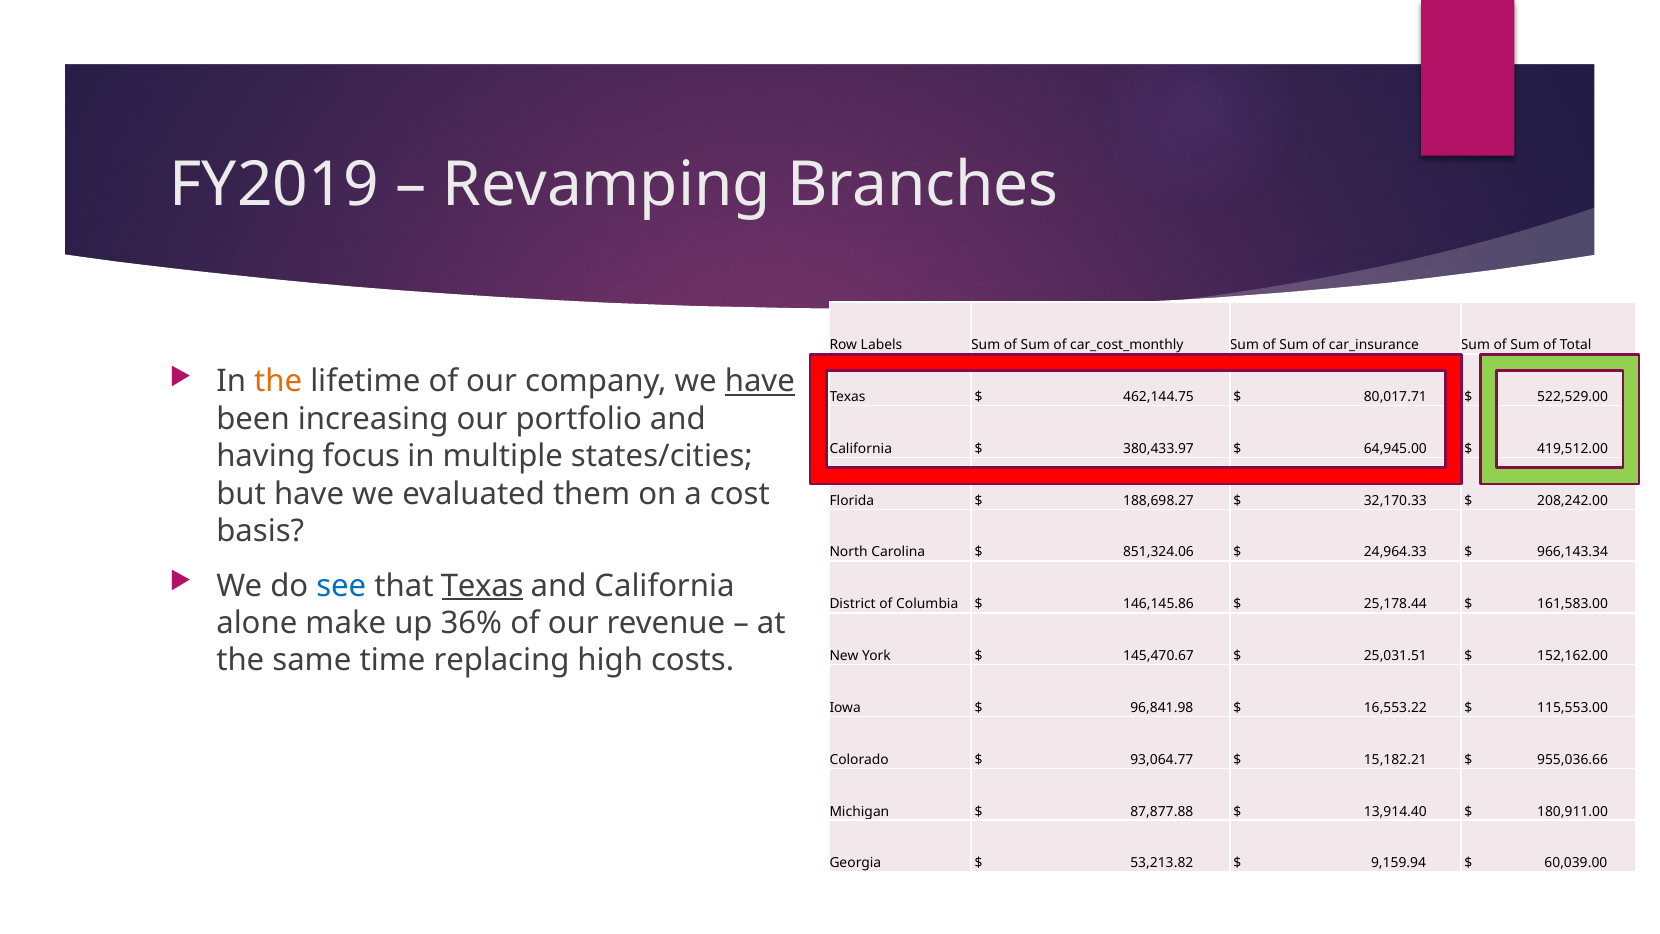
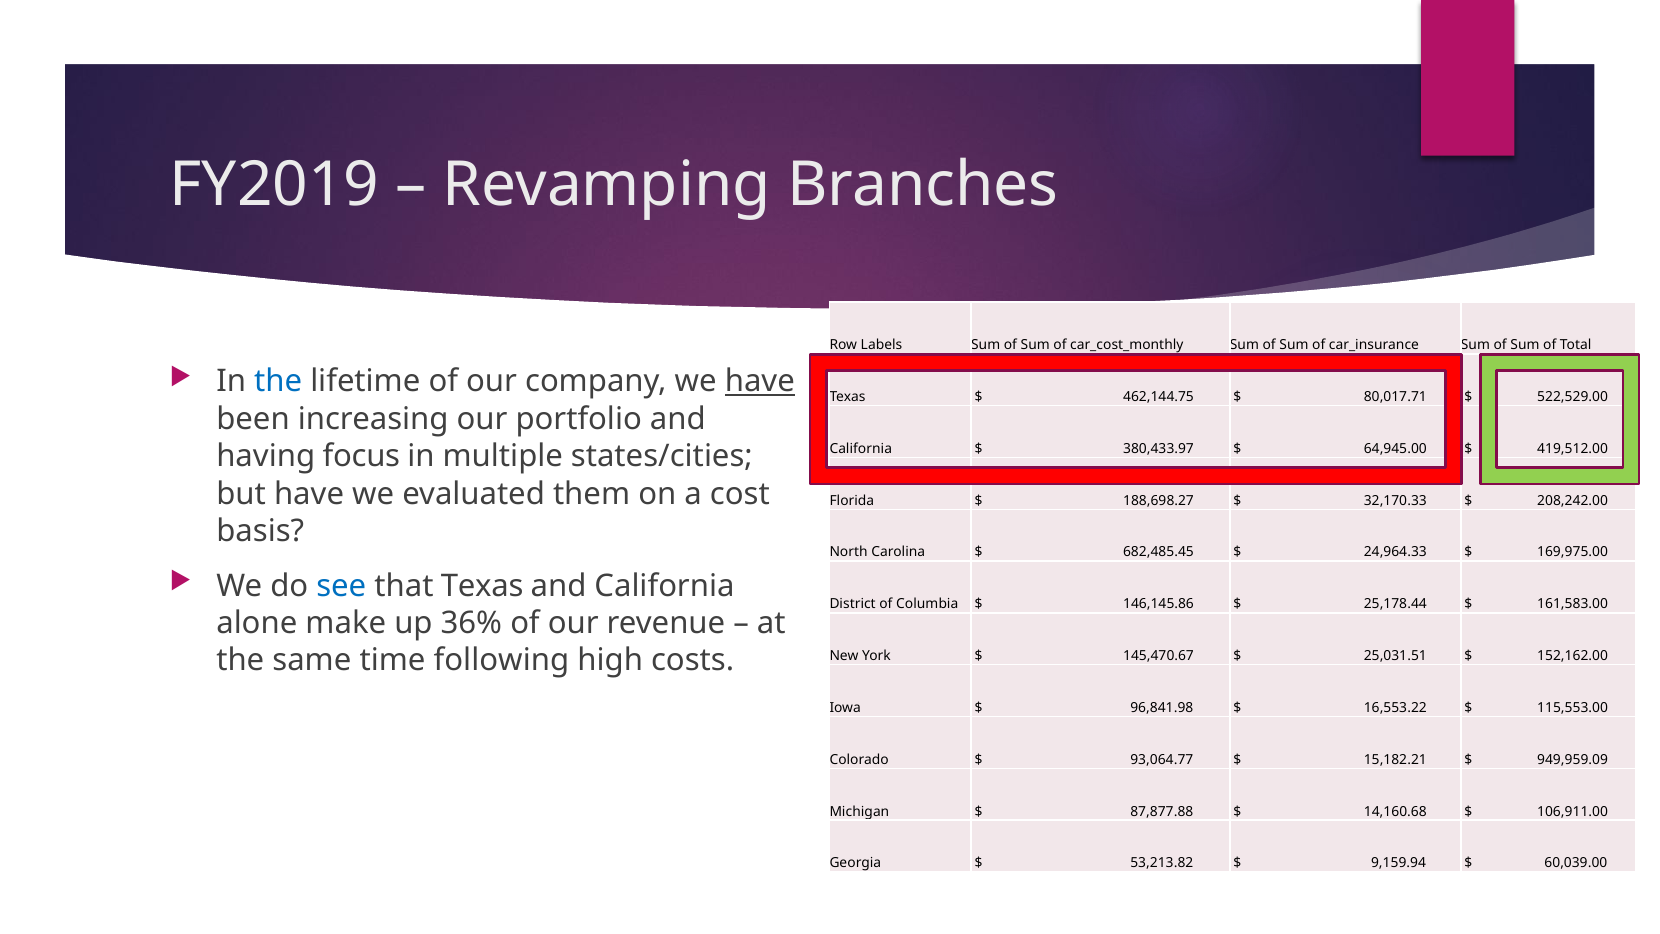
the at (278, 382) colour: orange -> blue
851,324.06: 851,324.06 -> 682,485.45
966,143.34: 966,143.34 -> 169,975.00
Texas at (482, 586) underline: present -> none
replacing: replacing -> following
955,036.66: 955,036.66 -> 949,959.09
13,914.40: 13,914.40 -> 14,160.68
180,911.00: 180,911.00 -> 106,911.00
